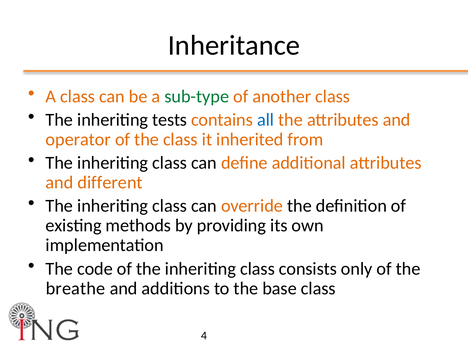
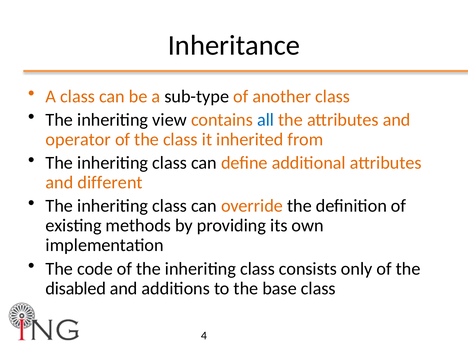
sub-type colour: green -> black
tests: tests -> view
breathe: breathe -> disabled
